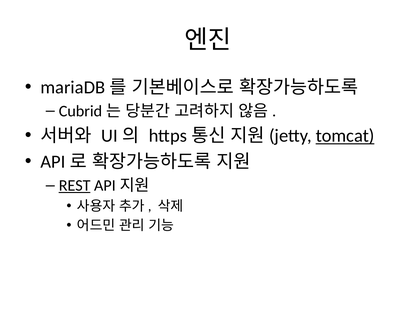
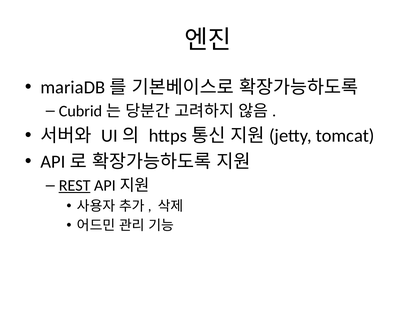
tomcat underline: present -> none
